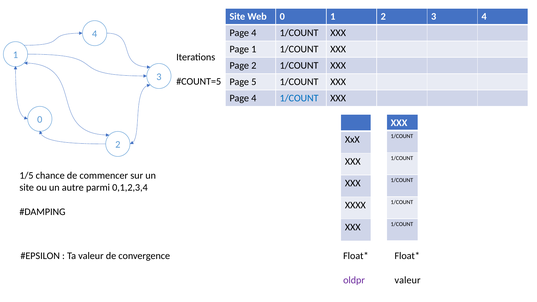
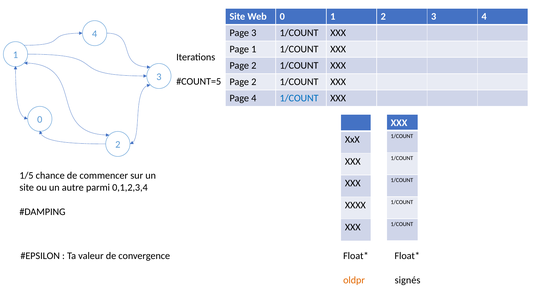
4 at (254, 33): 4 -> 3
5 at (254, 82): 5 -> 2
oldpr colour: purple -> orange
valeur at (408, 280): valeur -> signés
